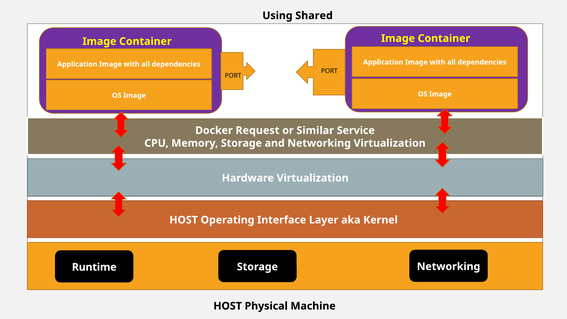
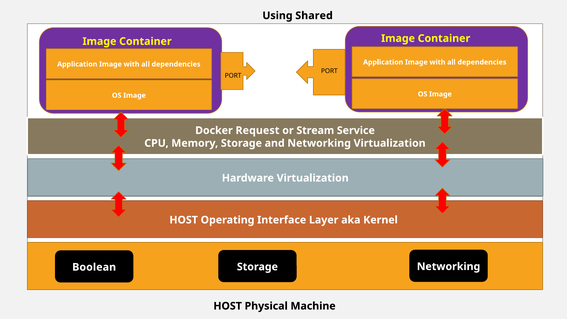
Similar: Similar -> Stream
Runtime: Runtime -> Boolean
